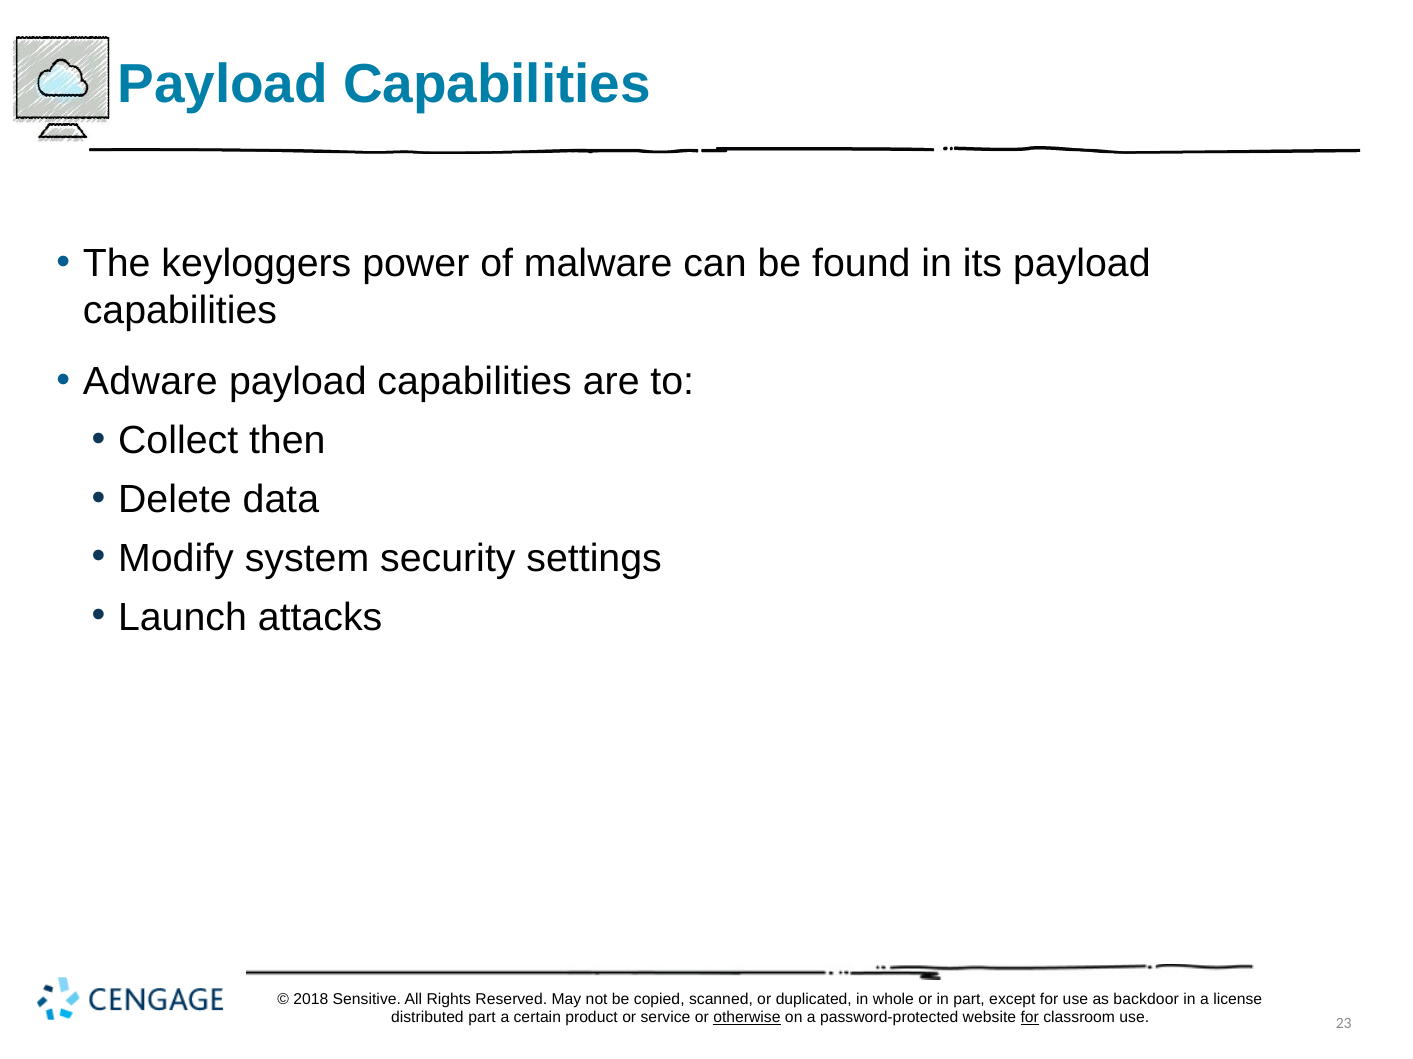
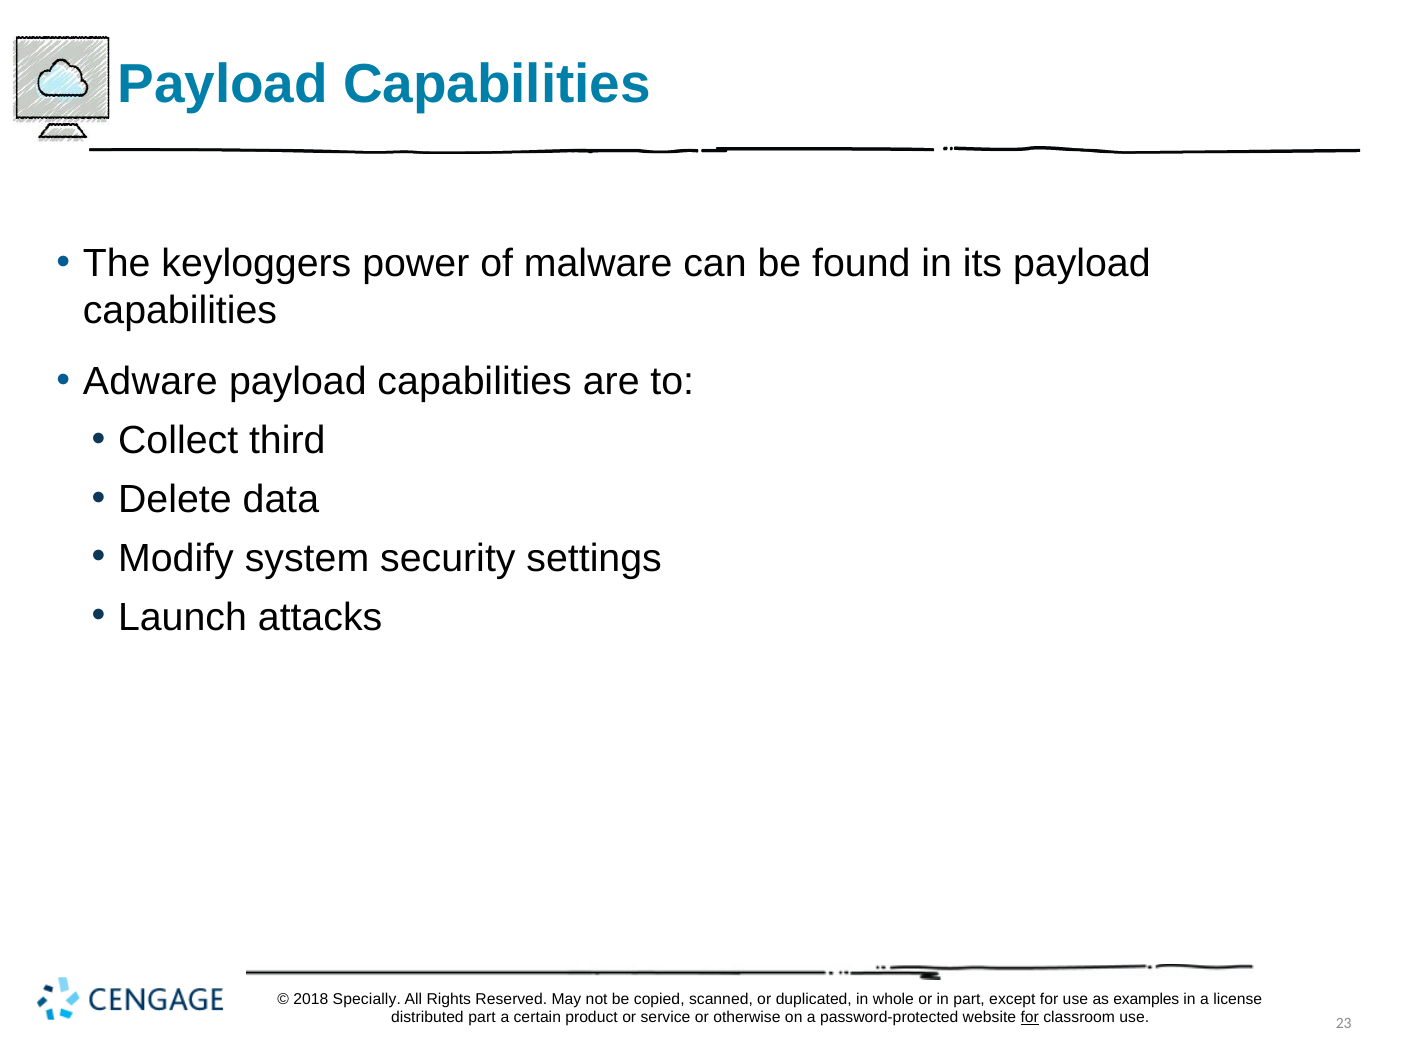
then: then -> third
Sensitive: Sensitive -> Specially
backdoor: backdoor -> examples
otherwise underline: present -> none
